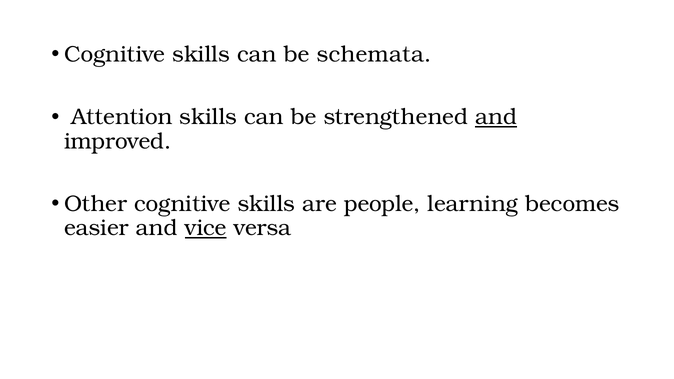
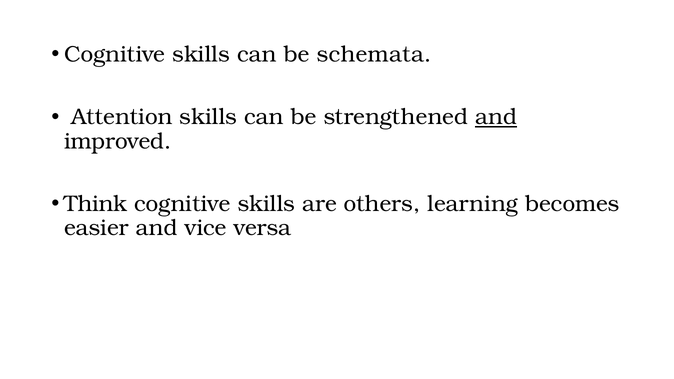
Other: Other -> Think
people: people -> others
vice underline: present -> none
